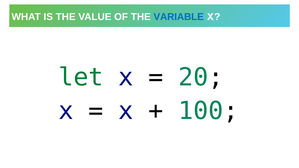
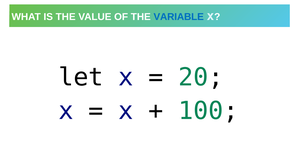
let colour: green -> black
